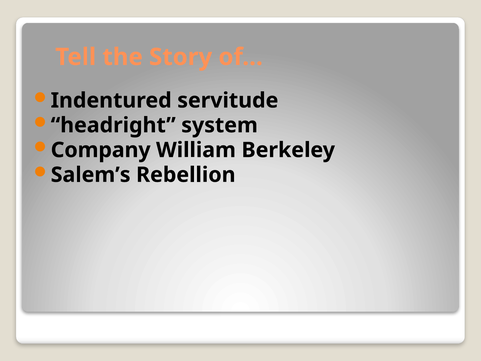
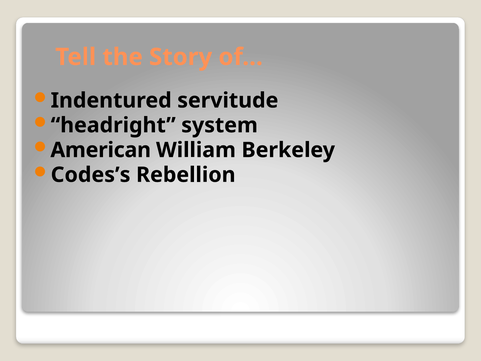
Company: Company -> American
Salem’s: Salem’s -> Codes’s
